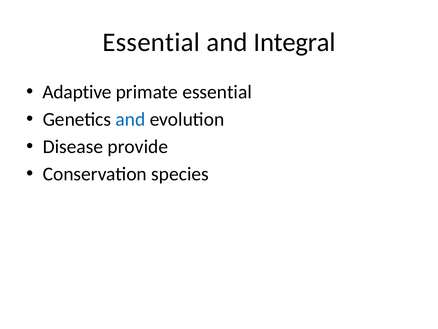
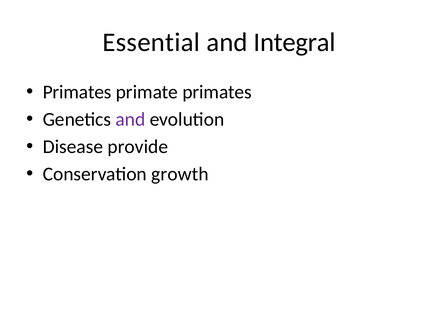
Adaptive at (77, 92): Adaptive -> Primates
primate essential: essential -> primates
and at (130, 119) colour: blue -> purple
species: species -> growth
